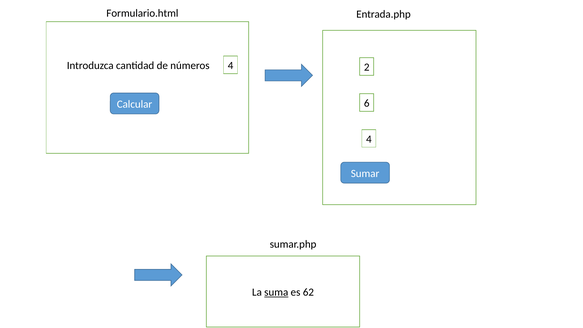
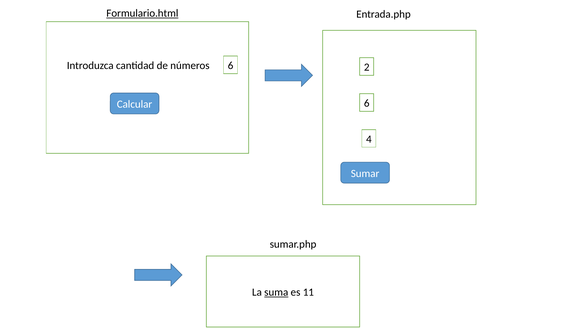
Formulario.html underline: none -> present
números 4: 4 -> 6
62: 62 -> 11
